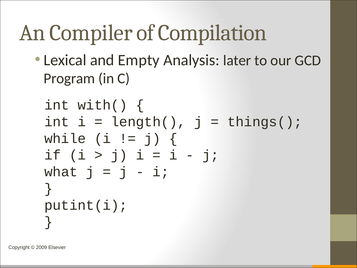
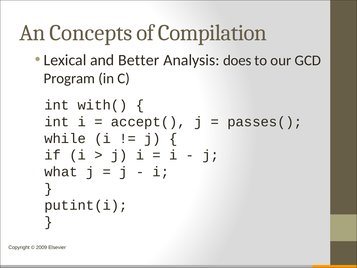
Compiler: Compiler -> Concepts
Empty: Empty -> Better
later: later -> does
length(: length( -> accept(
things(: things( -> passes(
